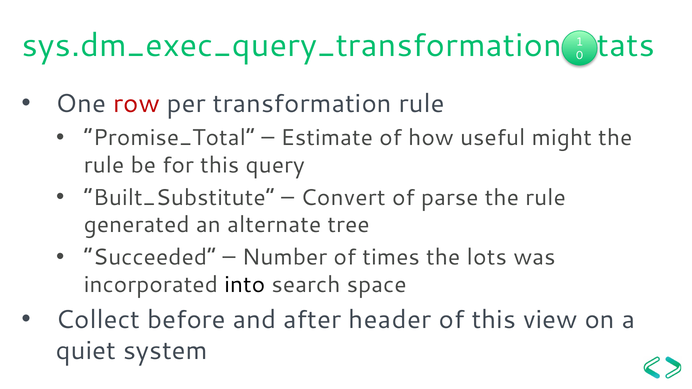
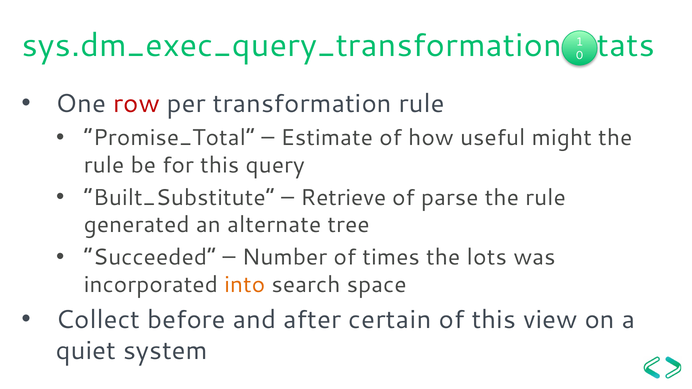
Convert: Convert -> Retrieve
into colour: black -> orange
header: header -> certain
